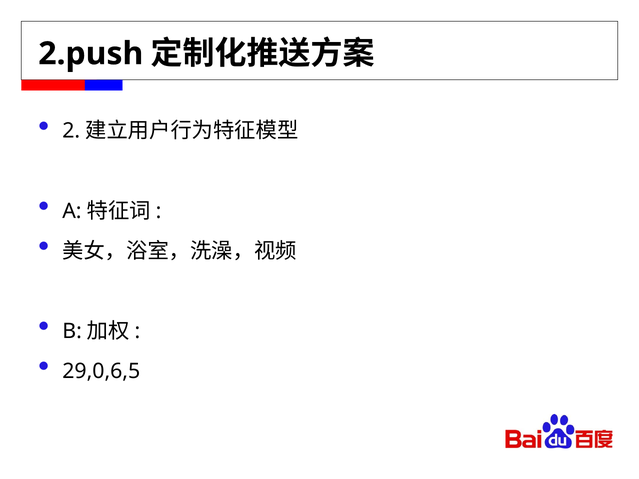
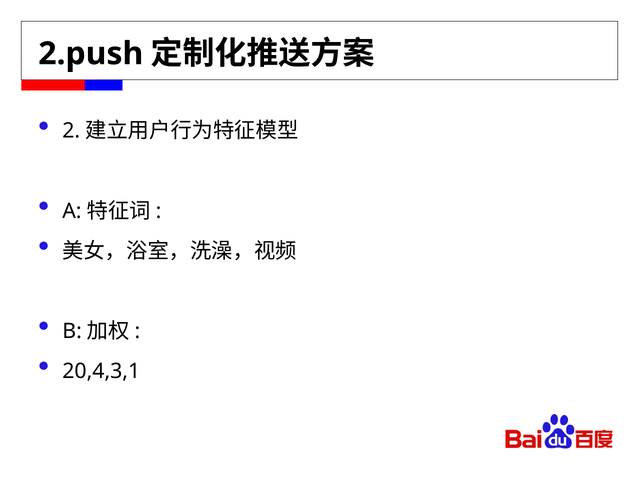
29,0,6,5: 29,0,6,5 -> 20,4,3,1
